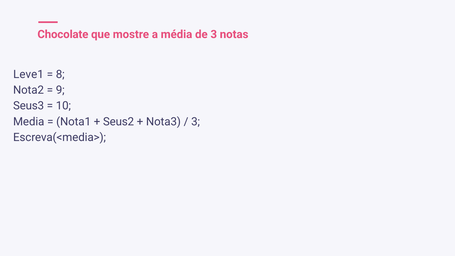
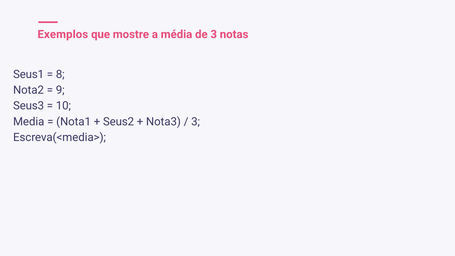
Chocolate: Chocolate -> Exemplos
Leve1: Leve1 -> Seus1
